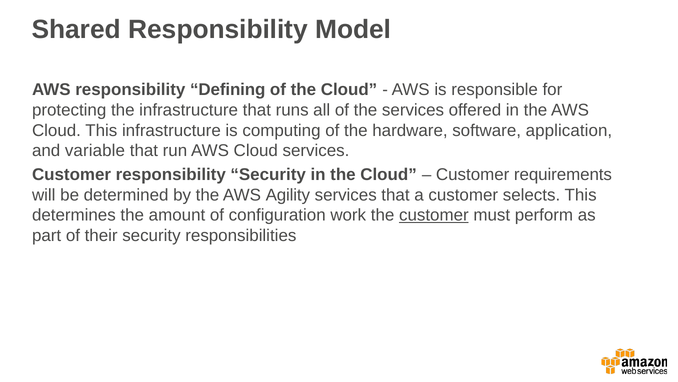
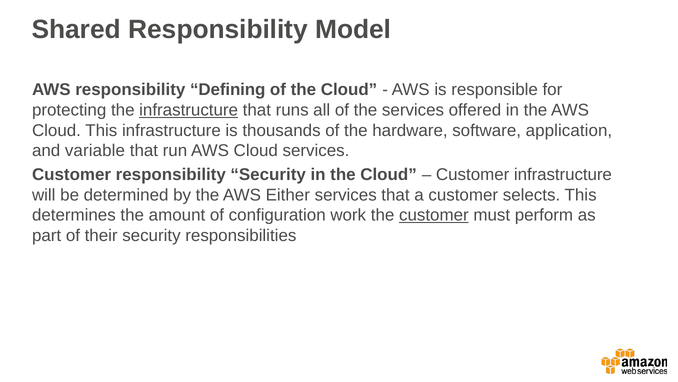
infrastructure at (189, 110) underline: none -> present
computing: computing -> thousands
Customer requirements: requirements -> infrastructure
Agility: Agility -> Either
